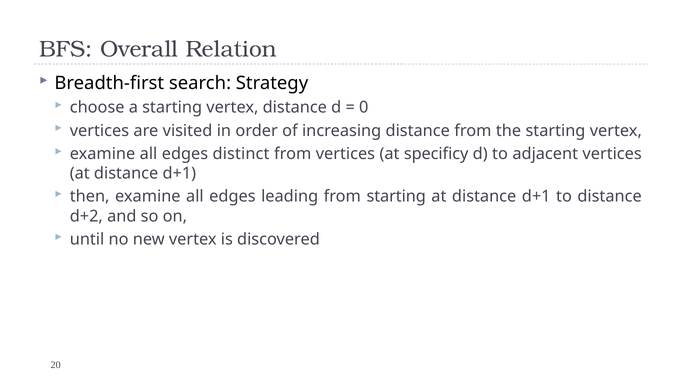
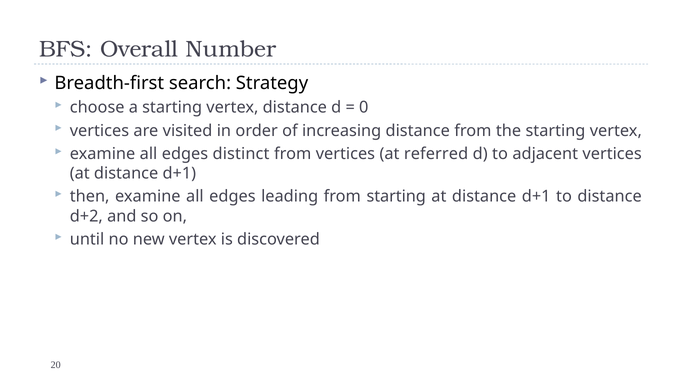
Relation: Relation -> Number
specificy: specificy -> referred
